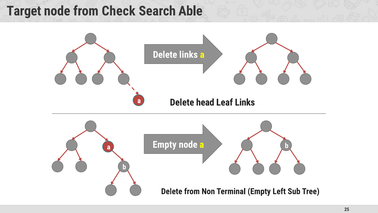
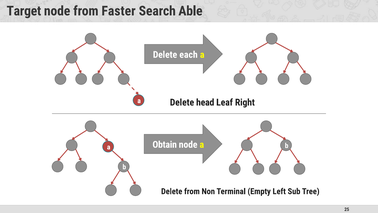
Check: Check -> Faster
Delete links: links -> each
Leaf Links: Links -> Right
a Empty: Empty -> Obtain
